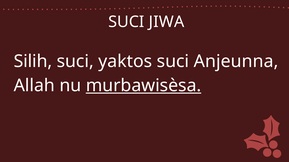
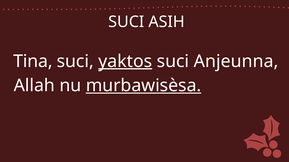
JIWA: JIWA -> ASIH
Silih: Silih -> Tina
yaktos underline: none -> present
